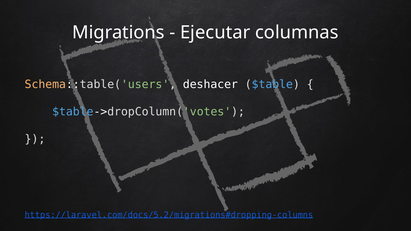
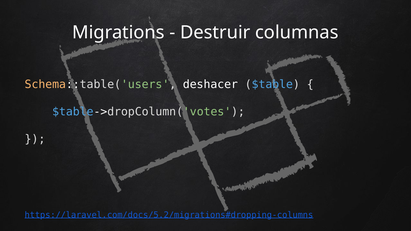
Ejecutar: Ejecutar -> Destruir
